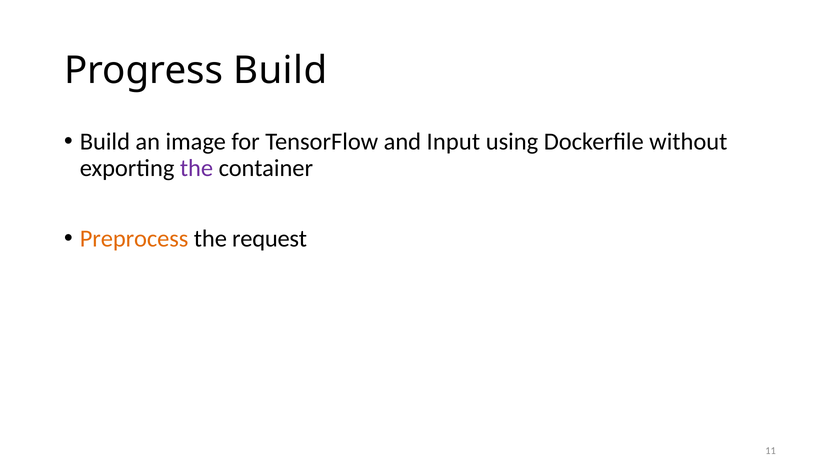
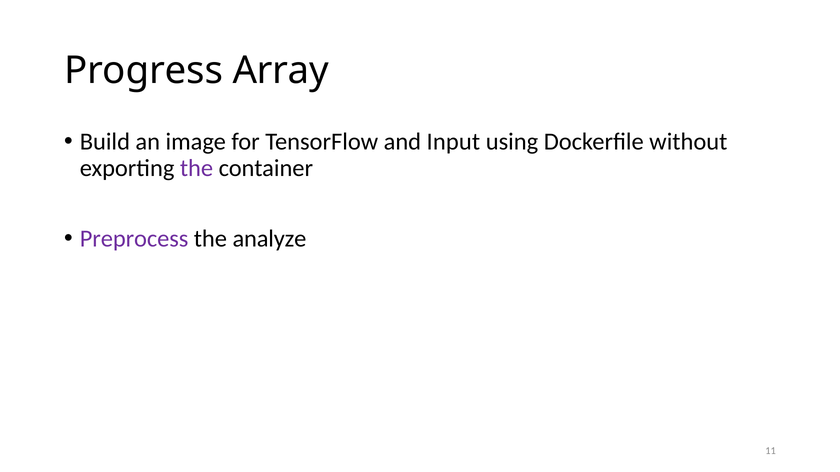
Progress Build: Build -> Array
Preprocess colour: orange -> purple
request: request -> analyze
